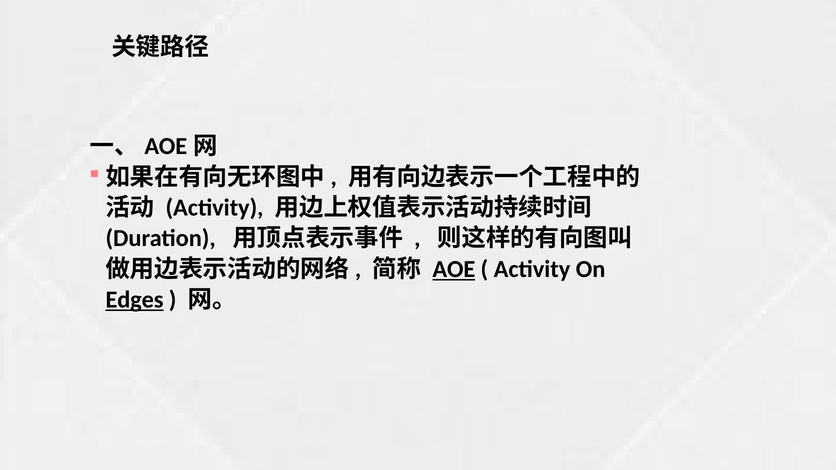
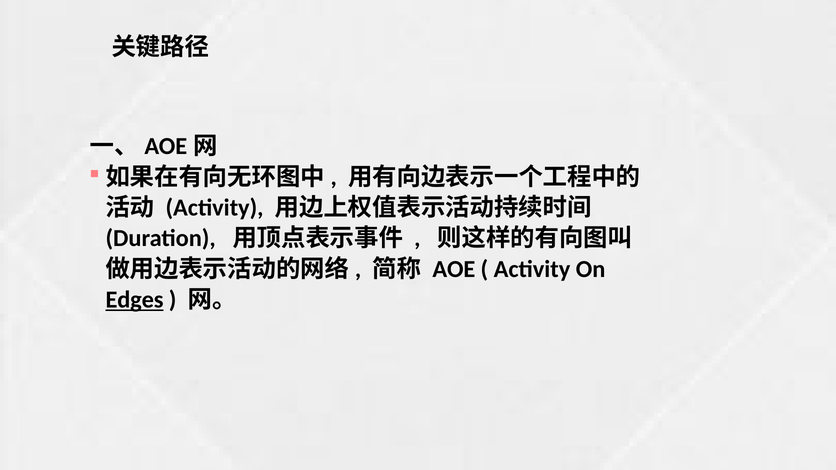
AOE underline: present -> none
